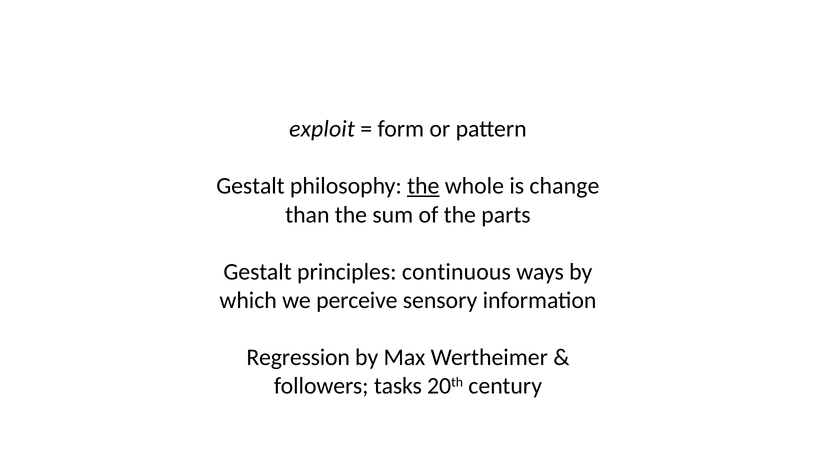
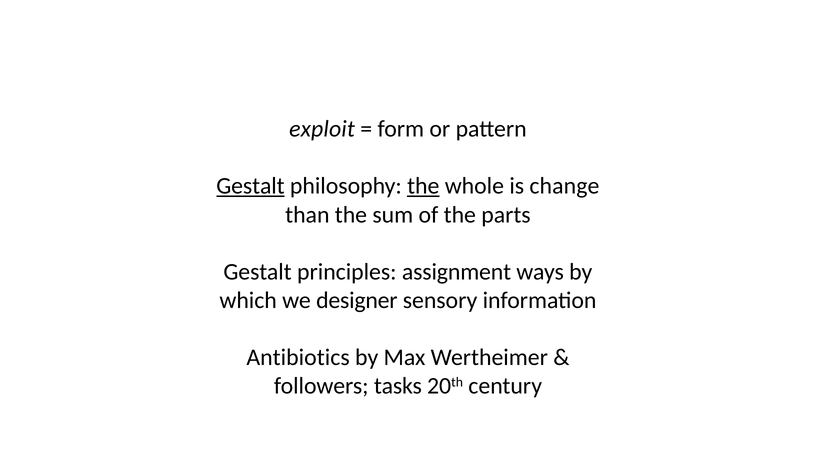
Gestalt at (251, 186) underline: none -> present
continuous: continuous -> assignment
perceive: perceive -> designer
Regression: Regression -> Antibiotics
